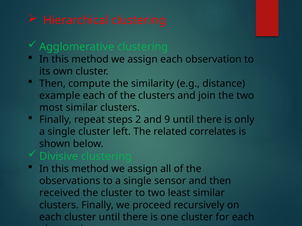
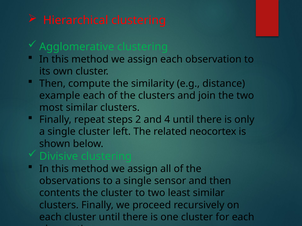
9: 9 -> 4
correlates: correlates -> neocortex
received: received -> contents
